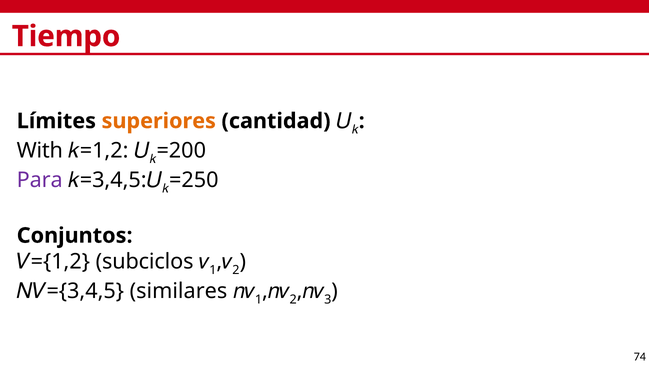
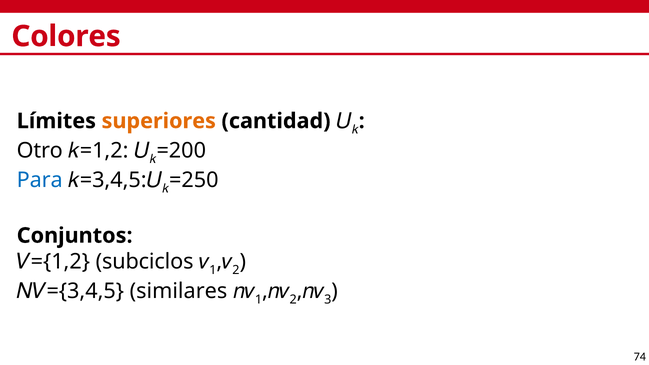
Tiempo: Tiempo -> Colores
With: With -> Otro
Para colour: purple -> blue
